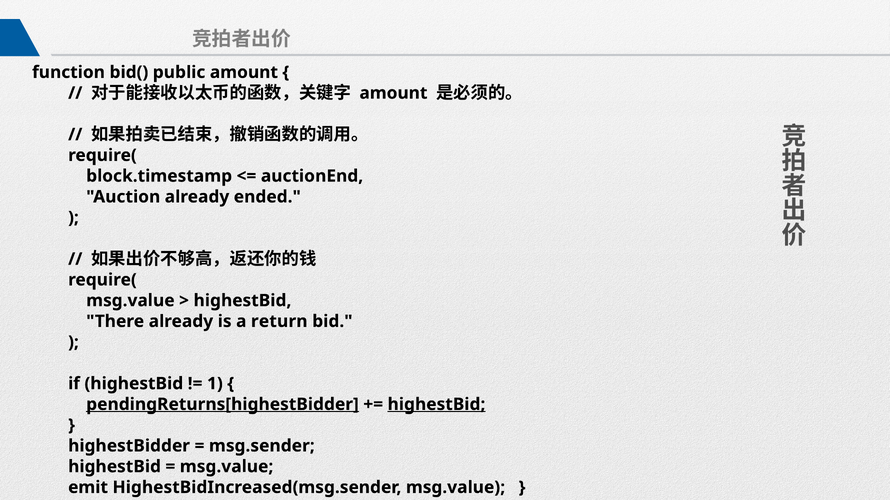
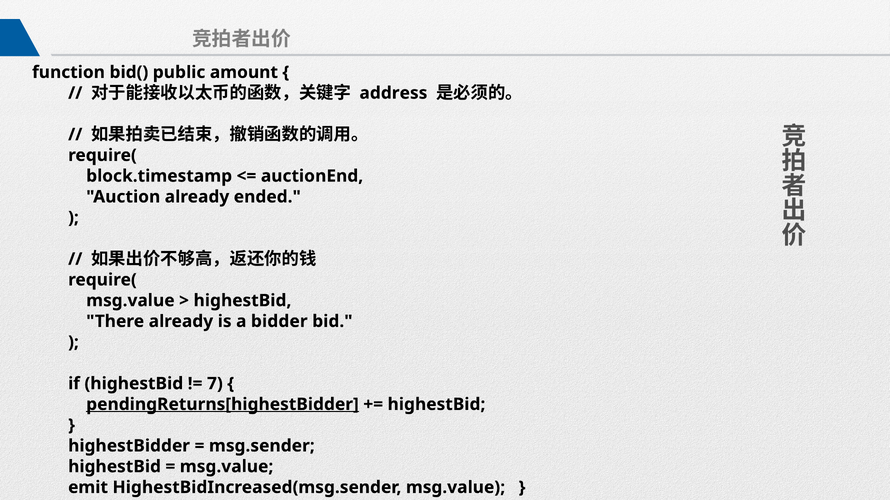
amount at (393, 93): amount -> address
return: return -> bidder
1: 1 -> 7
highestBid at (436, 405) underline: present -> none
